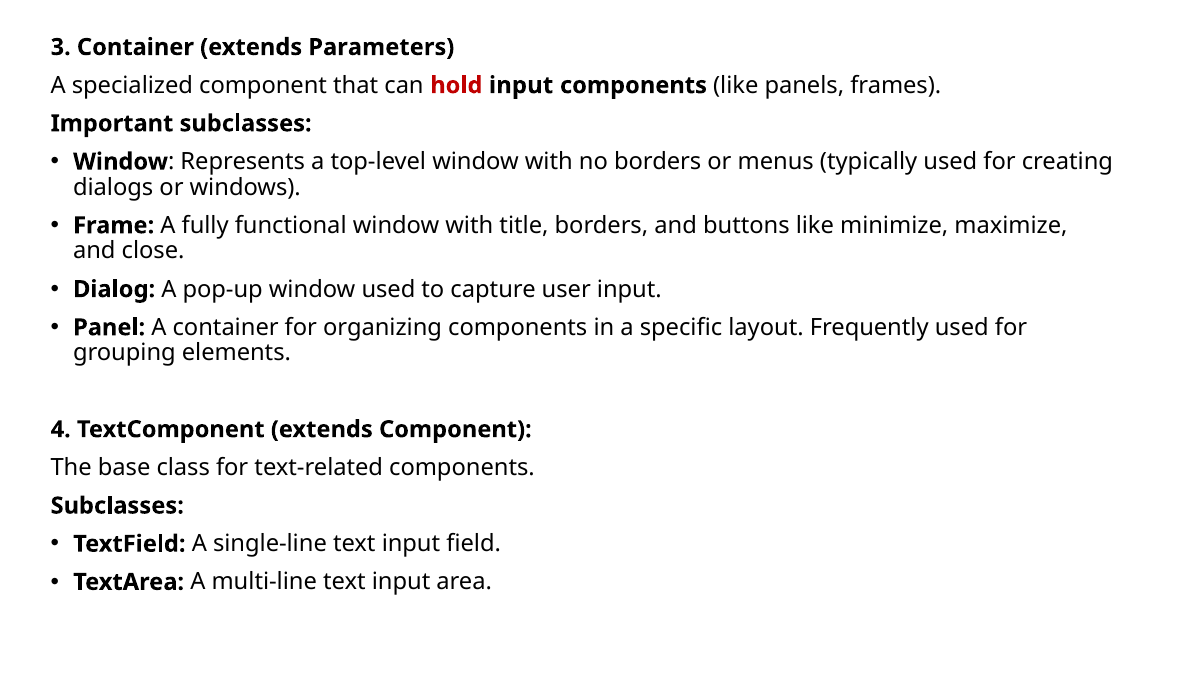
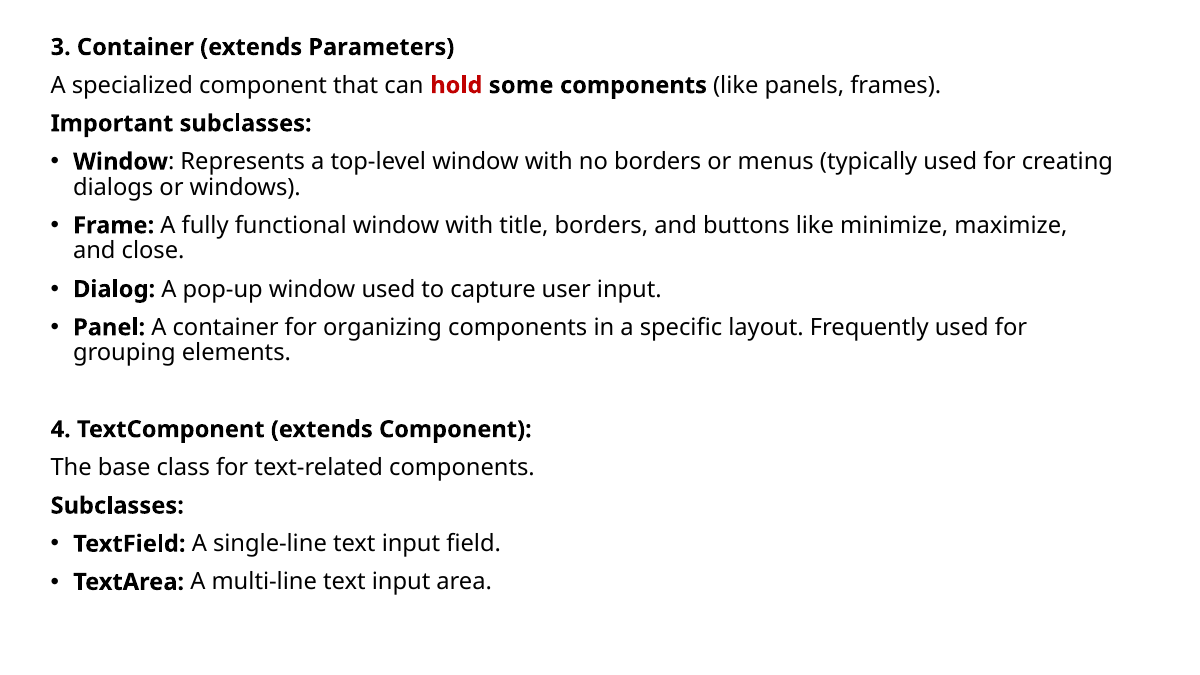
hold input: input -> some
